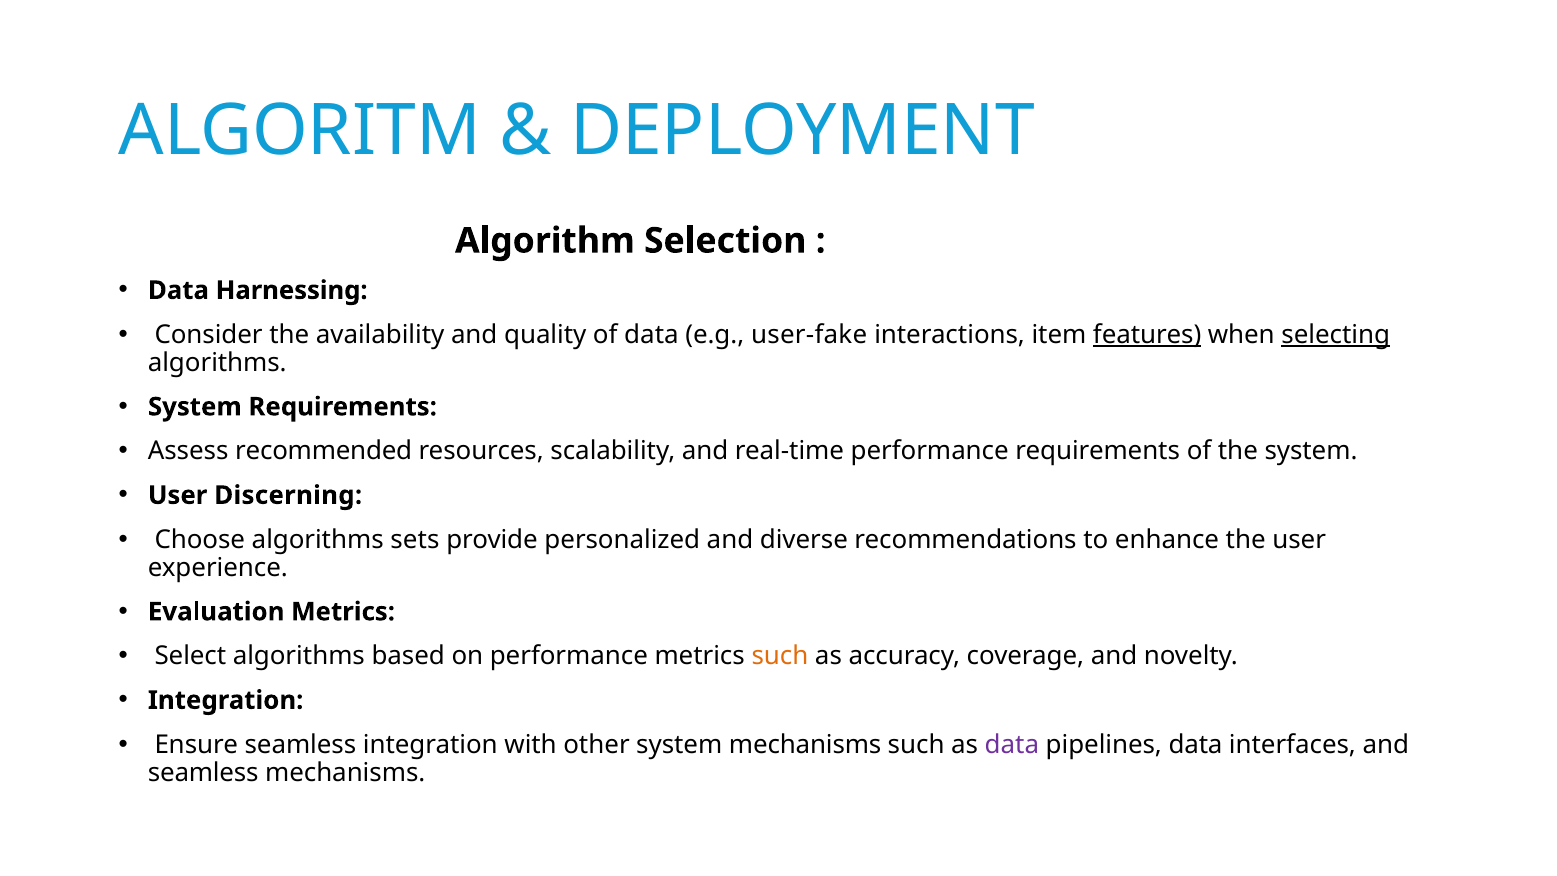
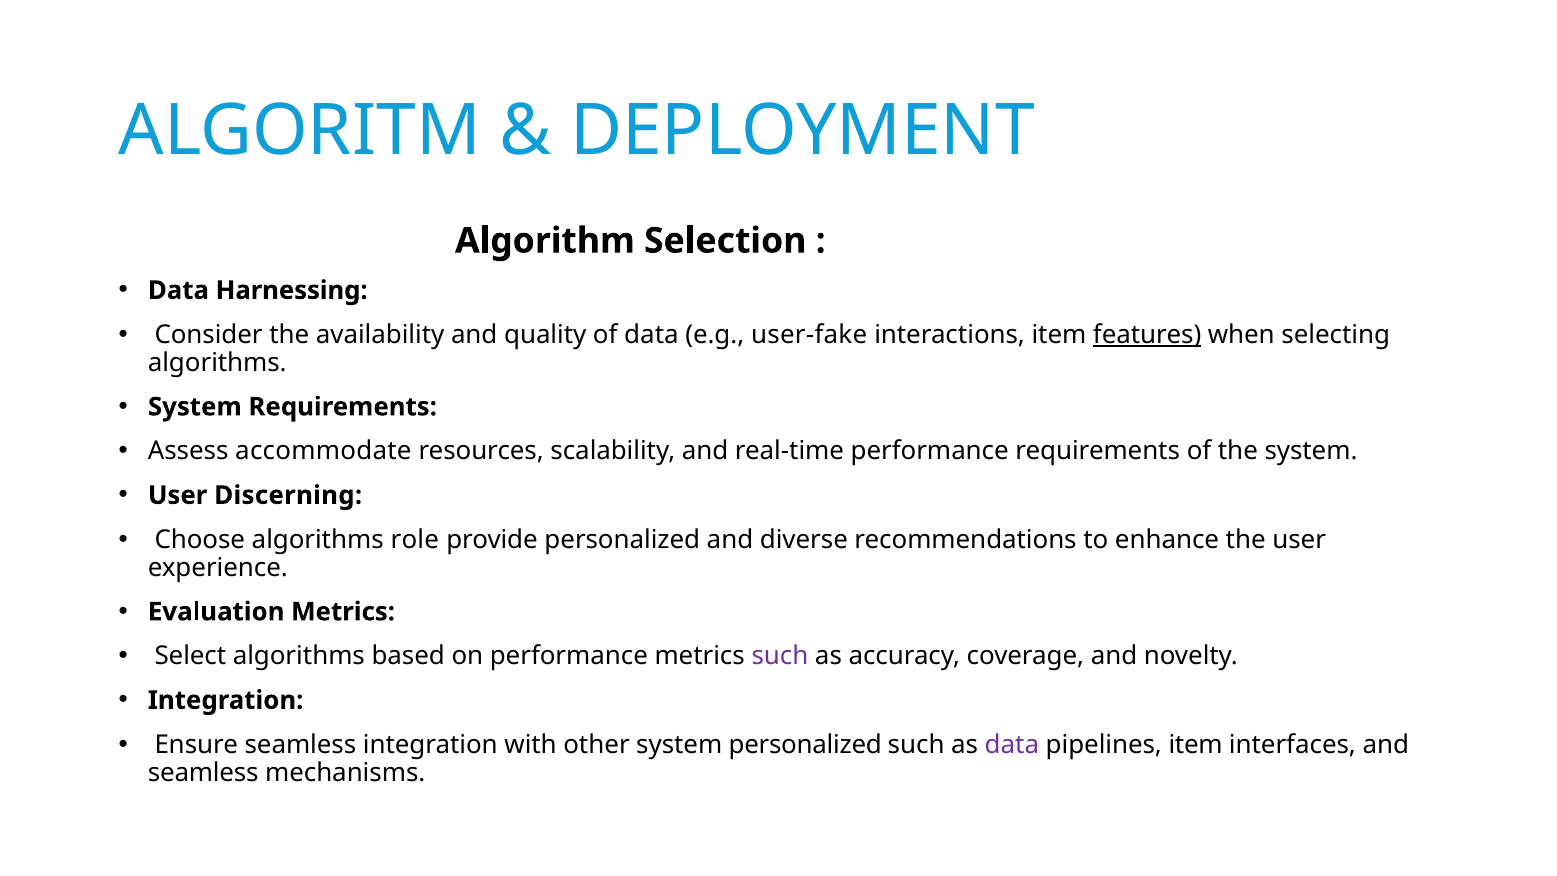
selecting underline: present -> none
recommended: recommended -> accommodate
sets: sets -> role
such at (780, 656) colour: orange -> purple
system mechanisms: mechanisms -> personalized
pipelines data: data -> item
